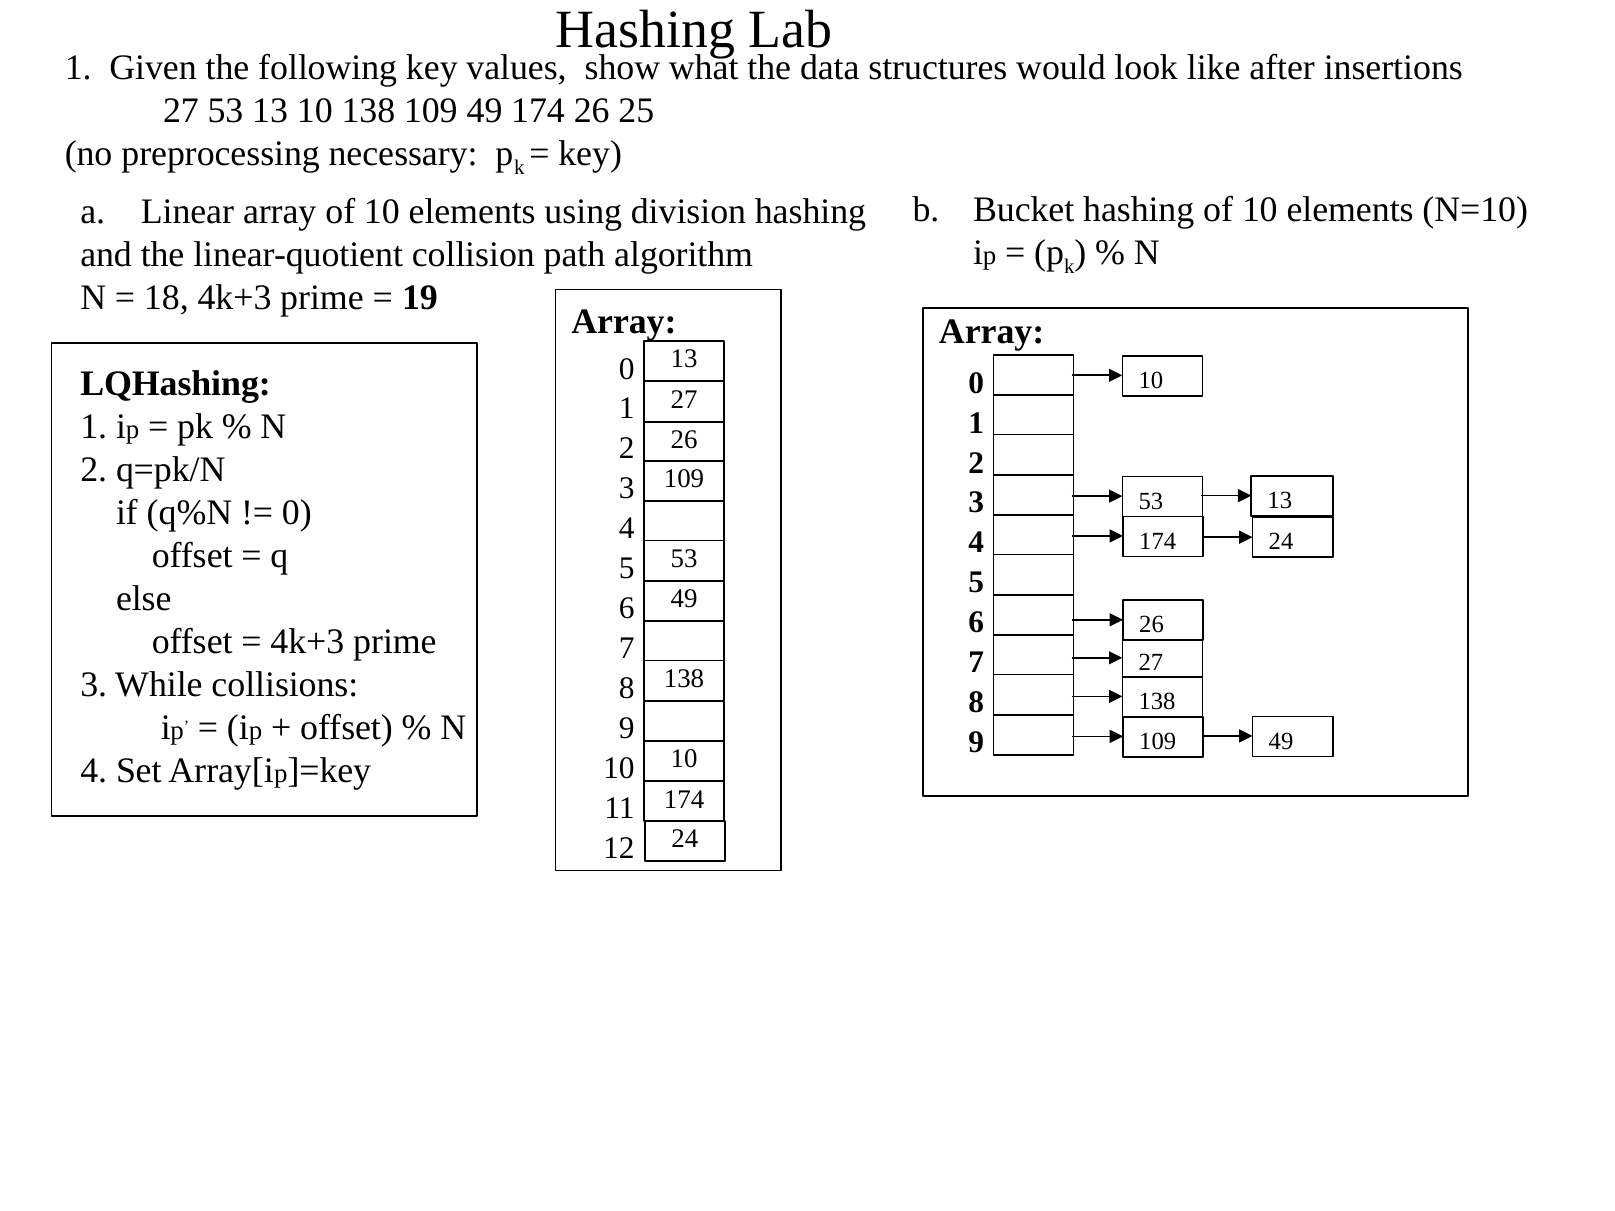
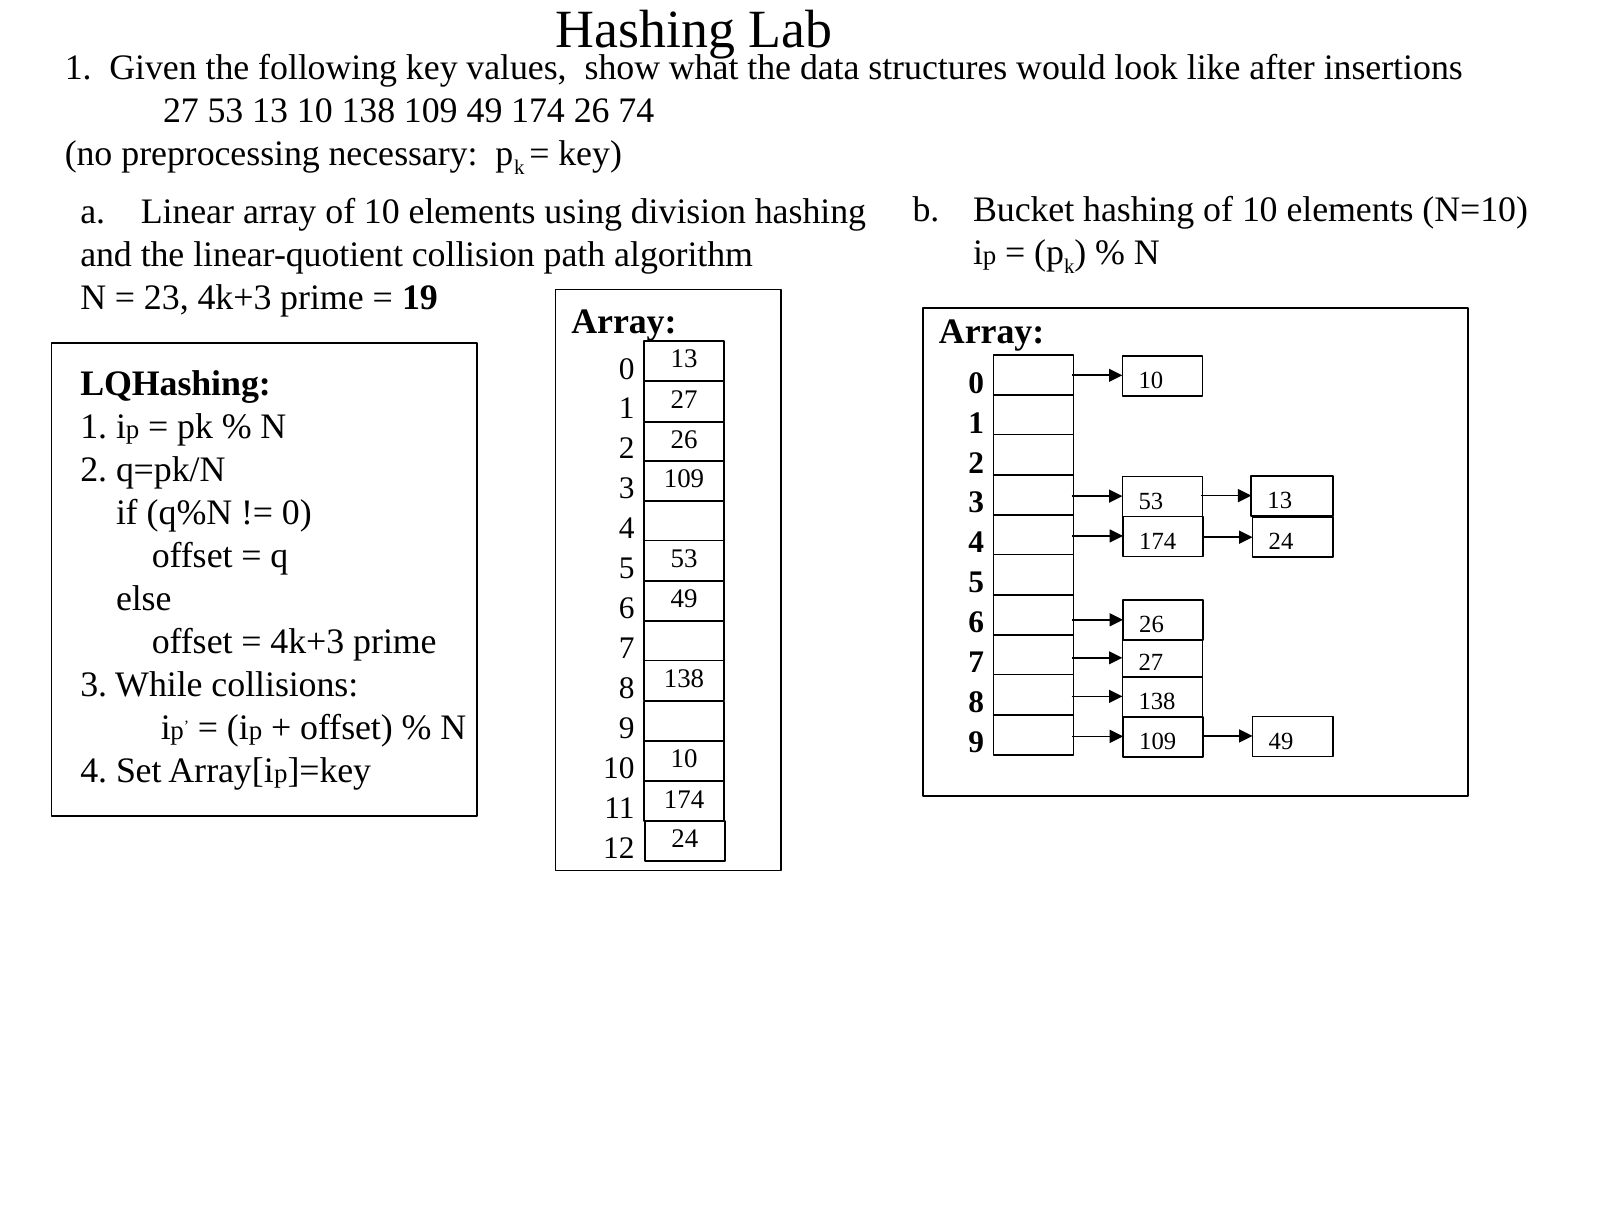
25: 25 -> 74
18: 18 -> 23
